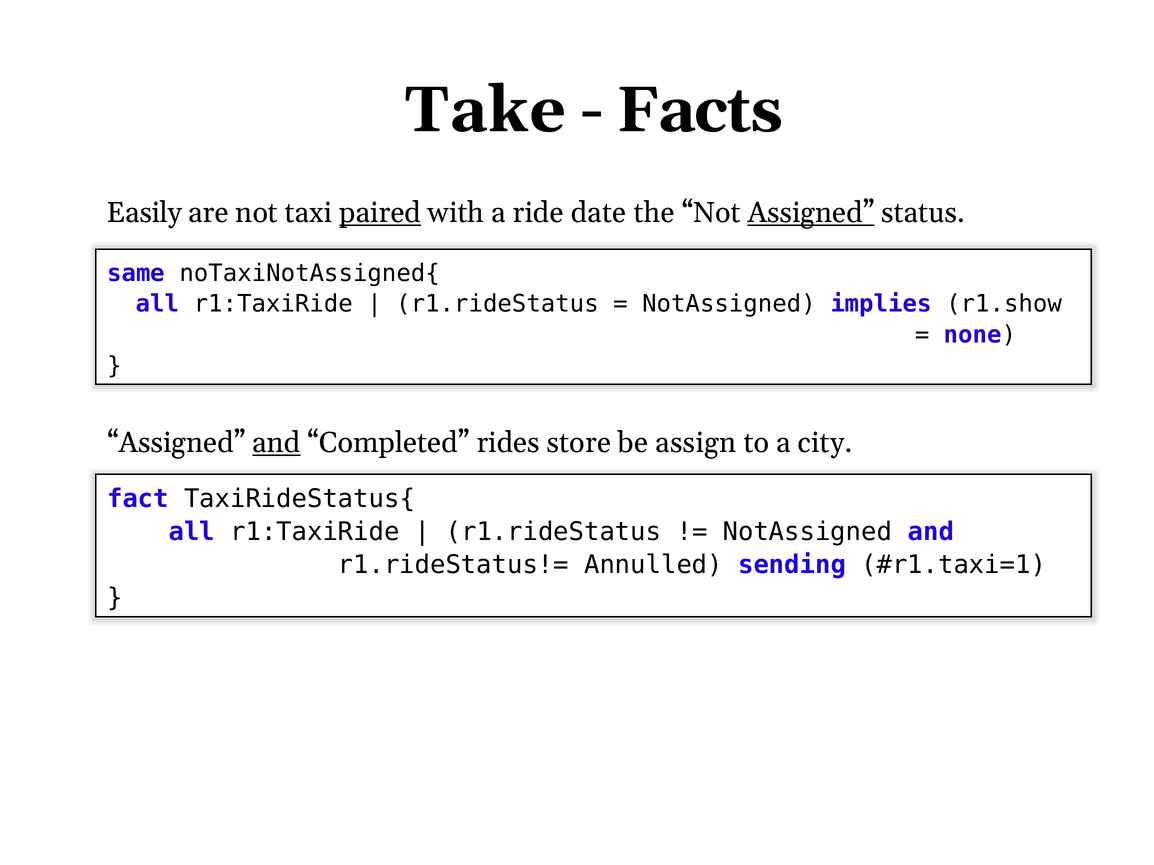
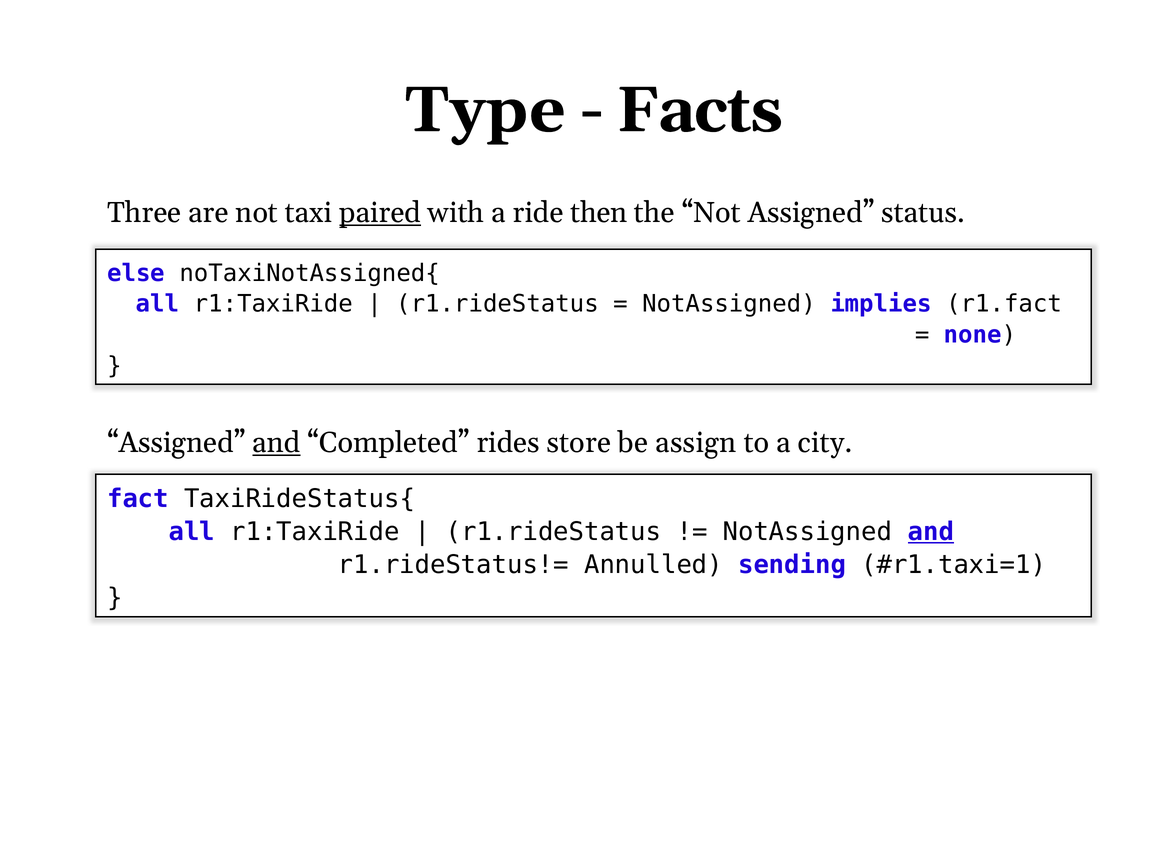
Take: Take -> Type
Easily: Easily -> Three
date: date -> then
Assigned at (811, 213) underline: present -> none
same: same -> else
r1.show: r1.show -> r1.fact
and at (931, 532) underline: none -> present
